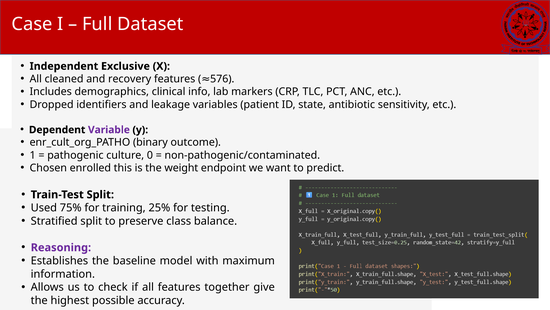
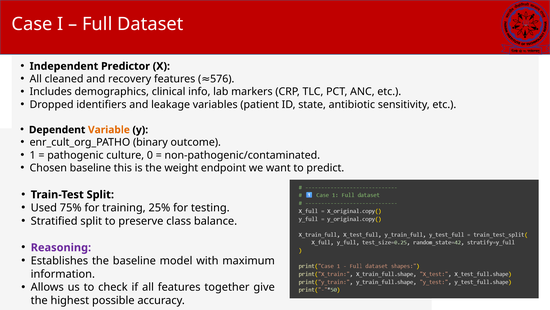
Exclusive: Exclusive -> Predictor
Variable colour: purple -> orange
Chosen enrolled: enrolled -> baseline
